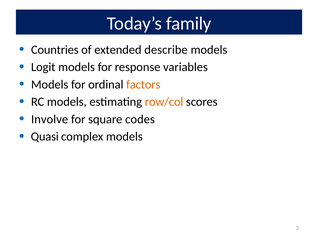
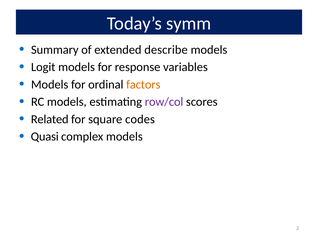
family: family -> symm
Countries: Countries -> Summary
row/col colour: orange -> purple
Involve: Involve -> Related
